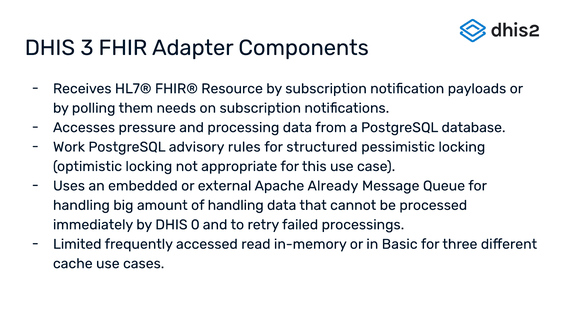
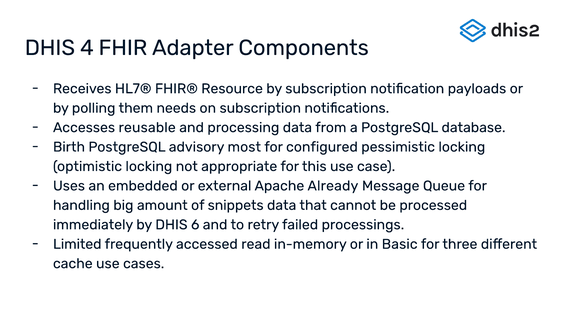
3: 3 -> 4
pressure: pressure -> reusable
Work: Work -> Birth
rules: rules -> most
structured: structured -> configured
of handling: handling -> snippets
0: 0 -> 6
